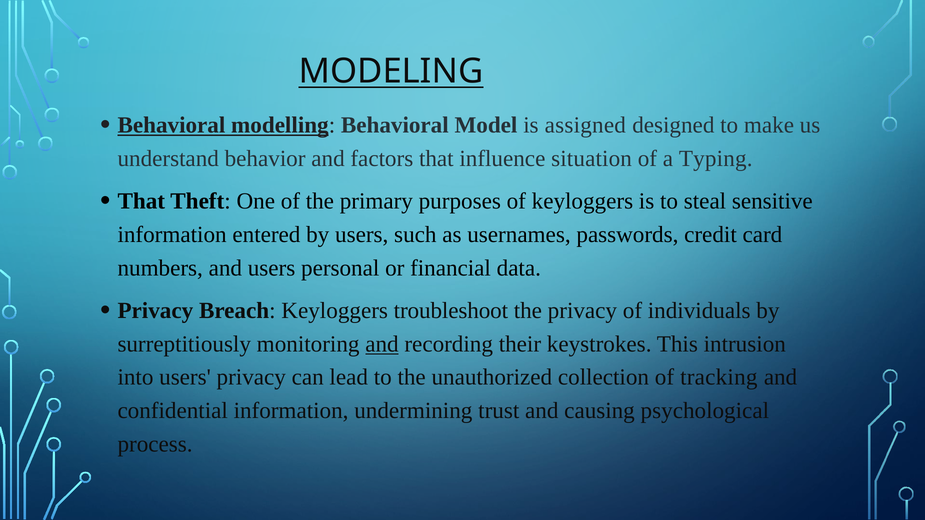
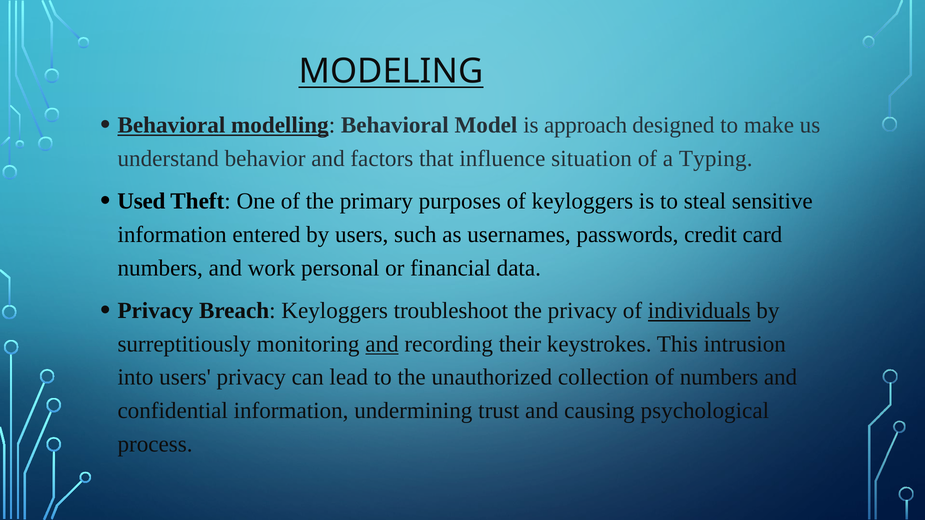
assigned: assigned -> approach
That at (141, 201): That -> Used
and users: users -> work
individuals underline: none -> present
of tracking: tracking -> numbers
